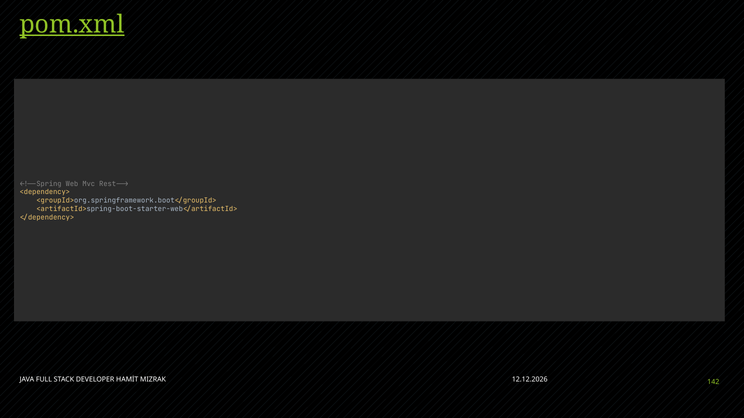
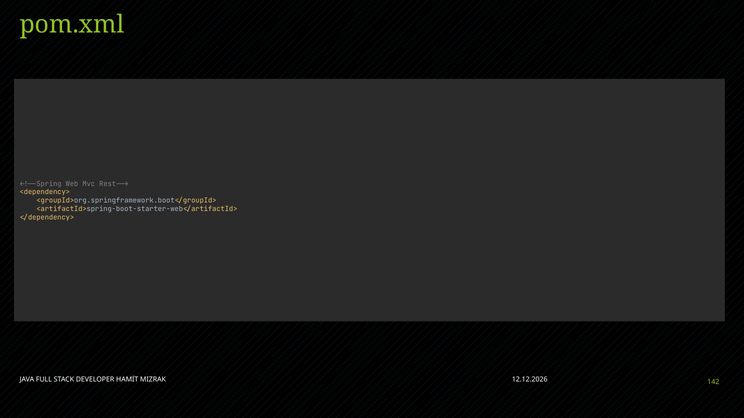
pom.xml underline: present -> none
